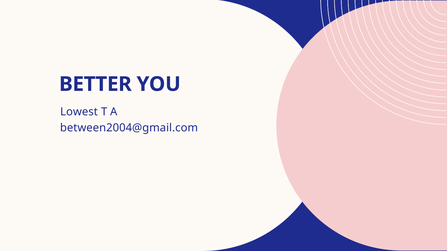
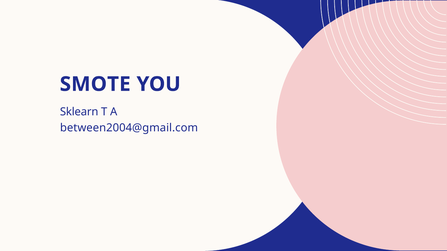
BETTER: BETTER -> SMOTE
Lowest: Lowest -> Sklearn
